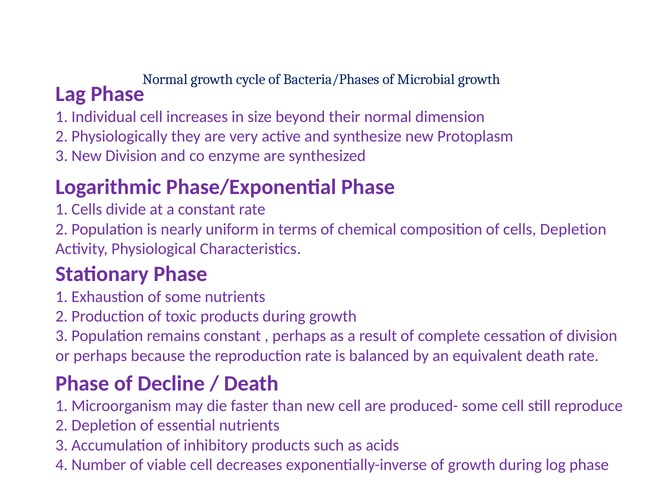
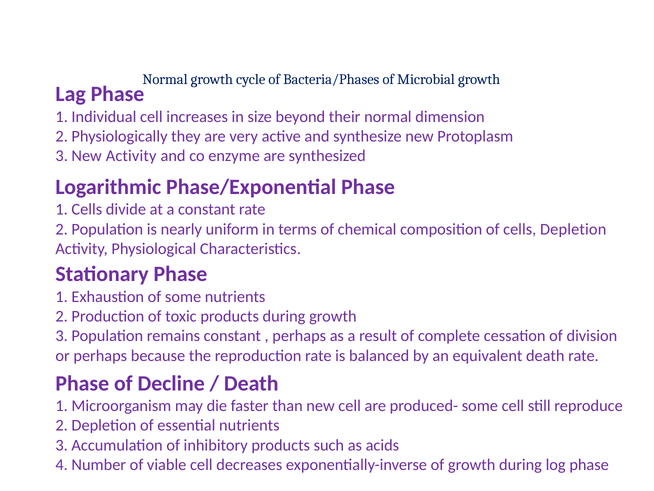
New Division: Division -> Activity
